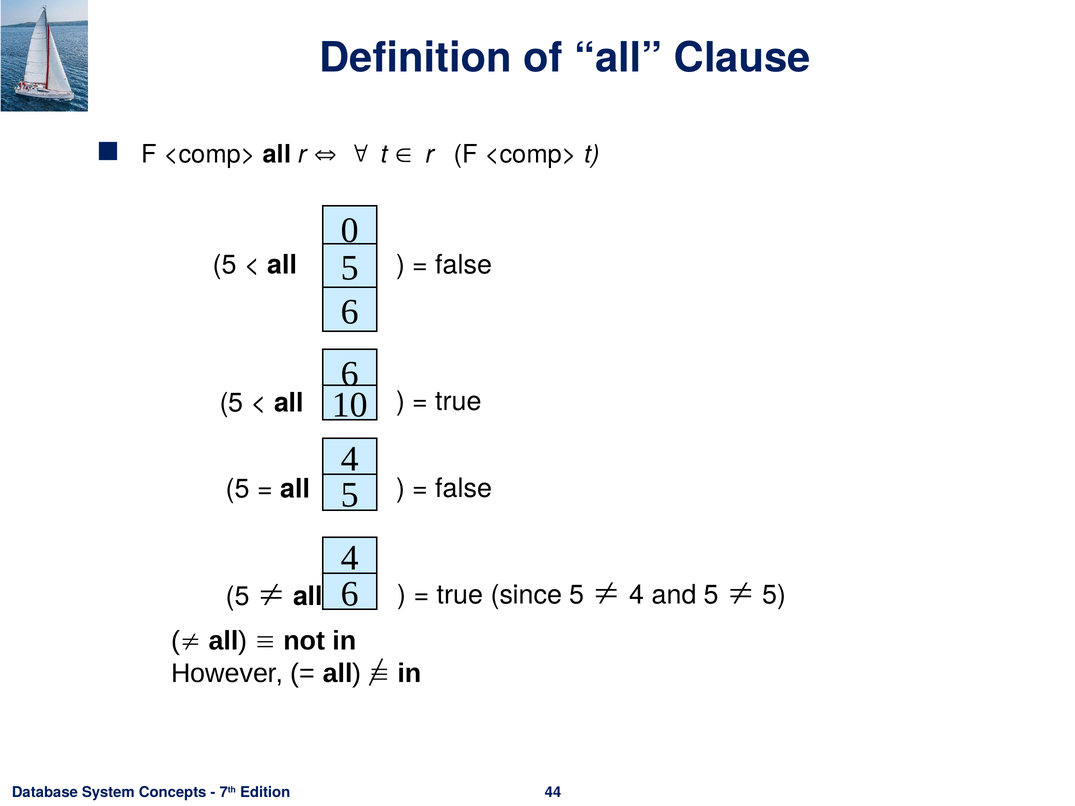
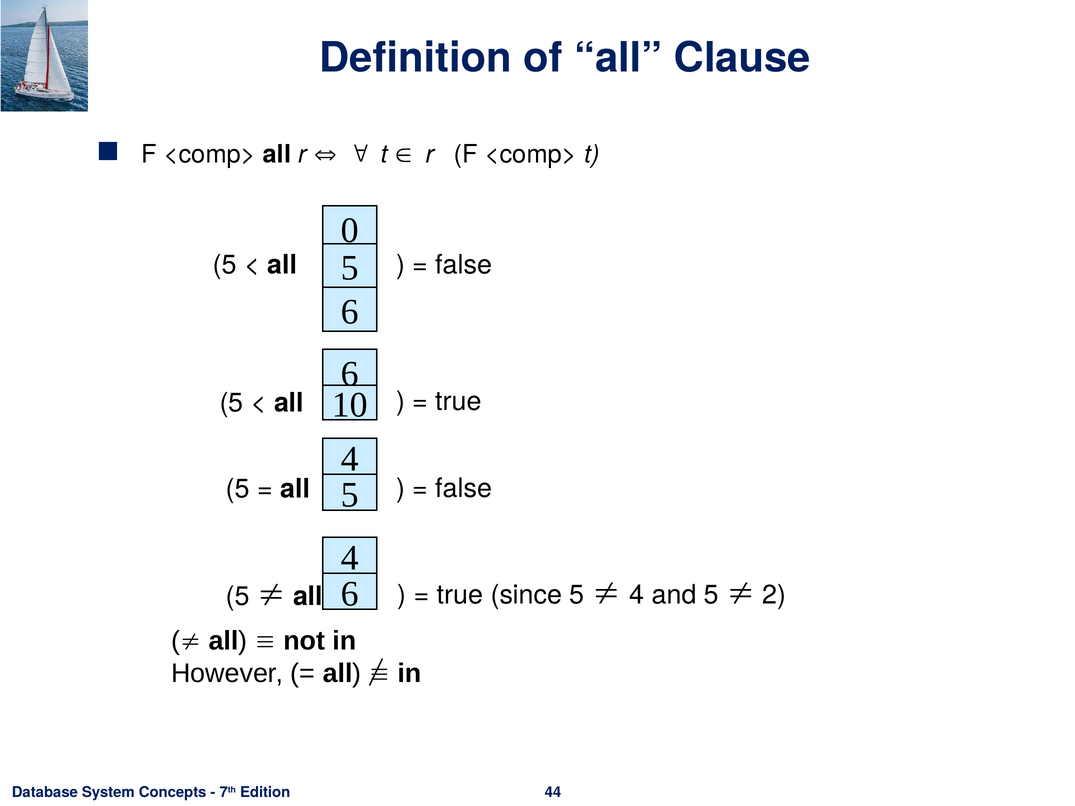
5 at (774, 595): 5 -> 2
